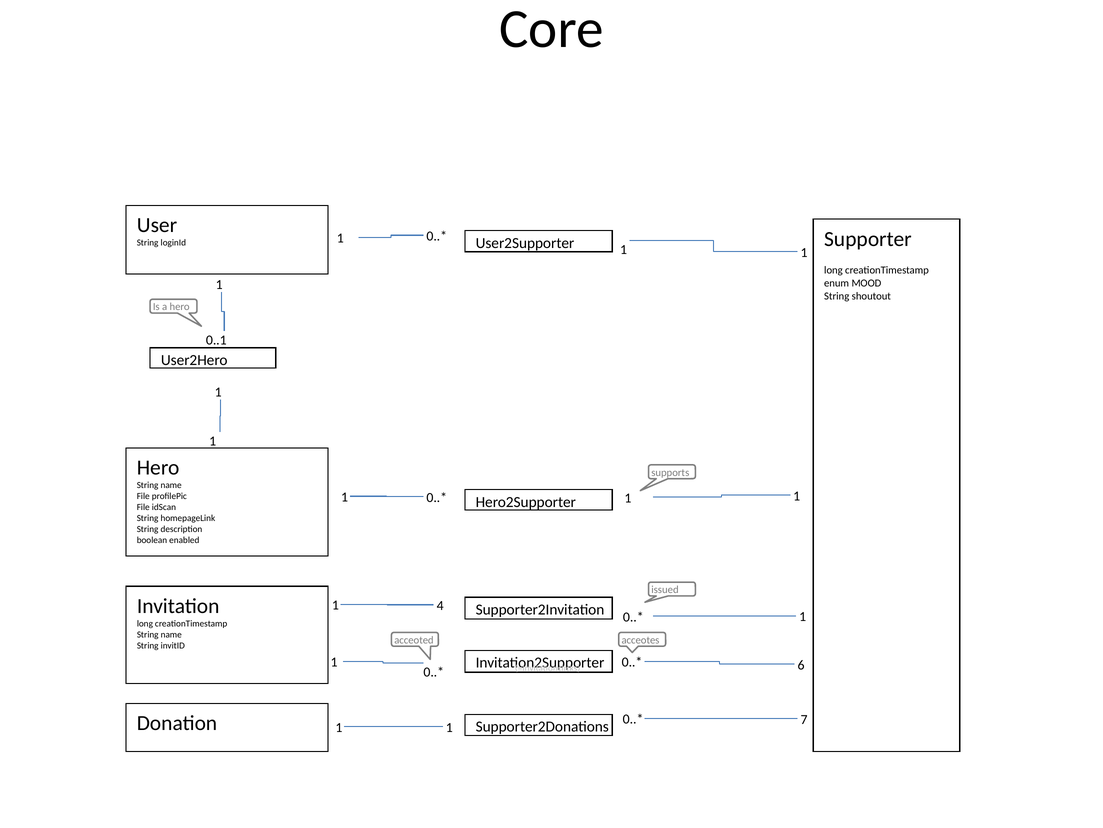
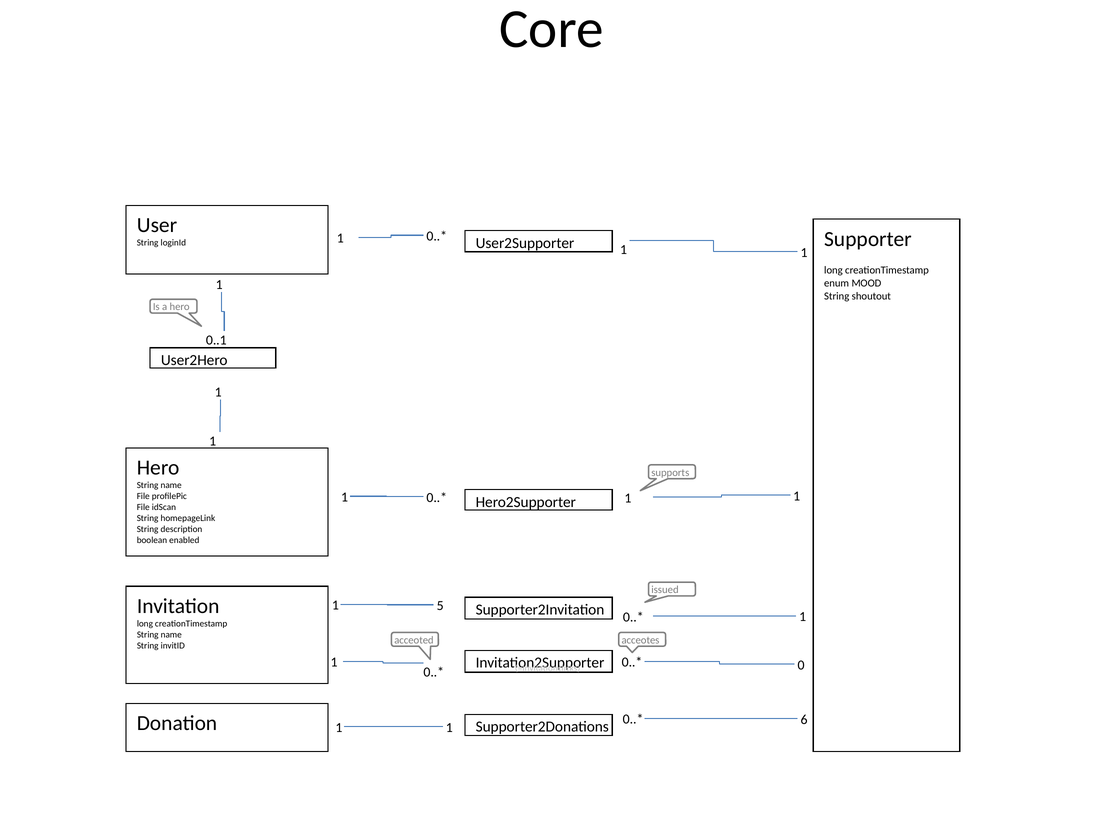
4: 4 -> 5
6: 6 -> 0
7: 7 -> 6
